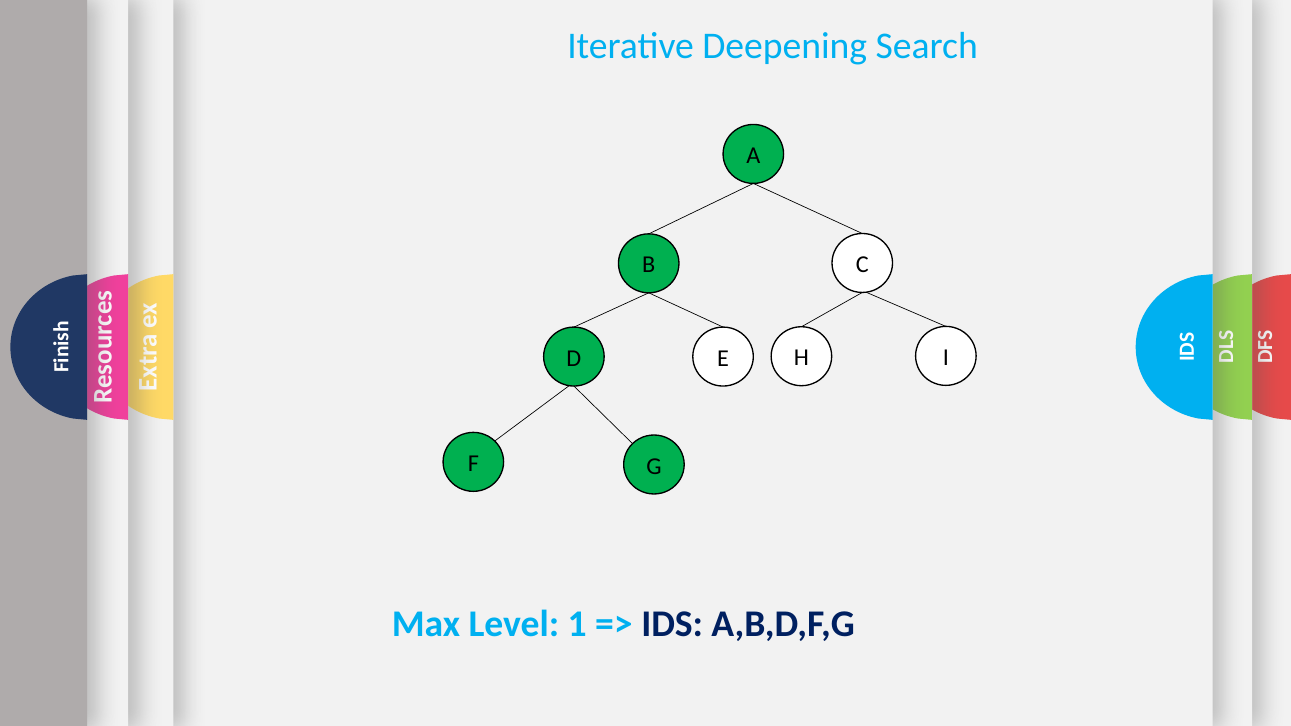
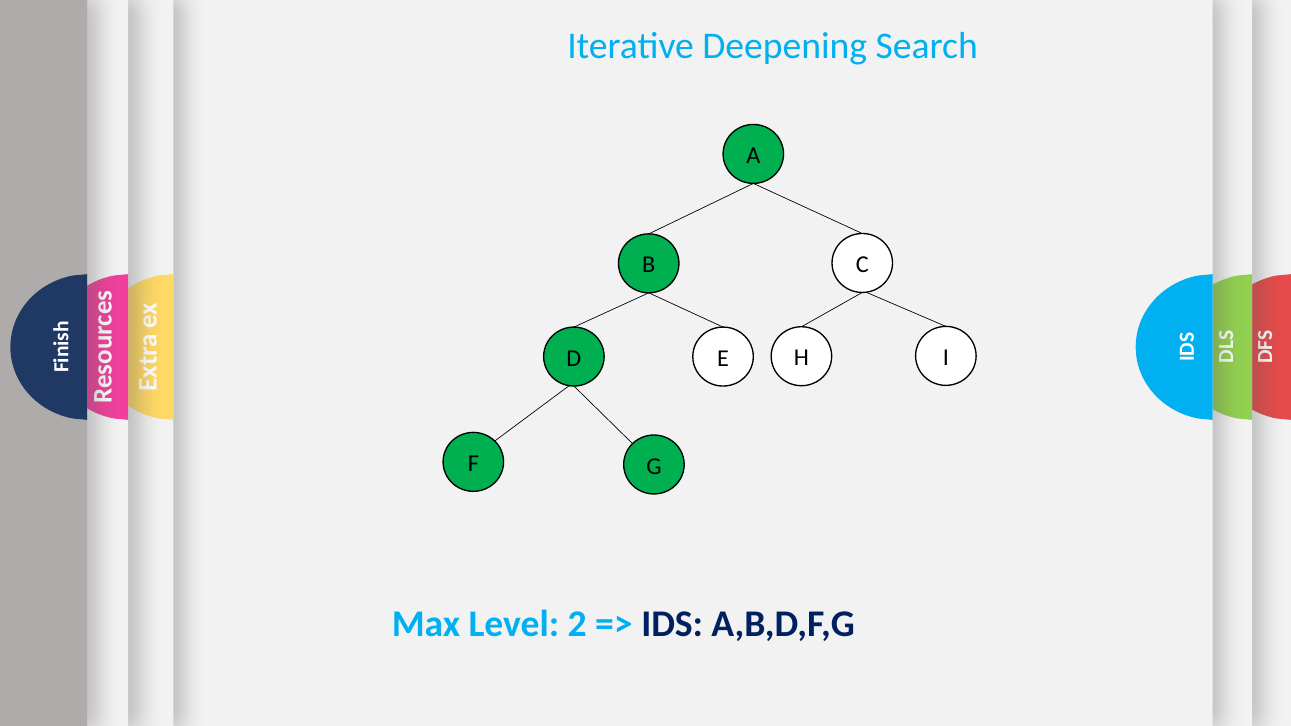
1: 1 -> 2
